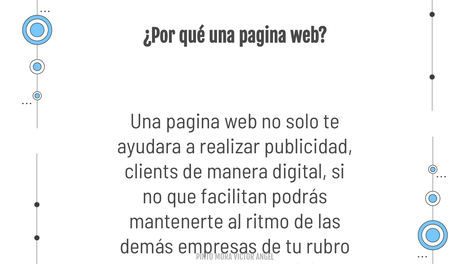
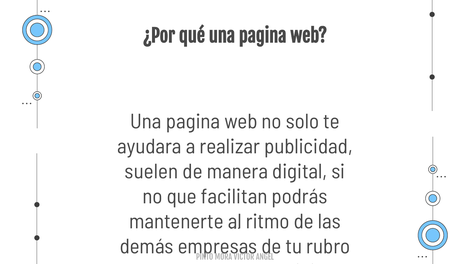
clients: clients -> suelen
